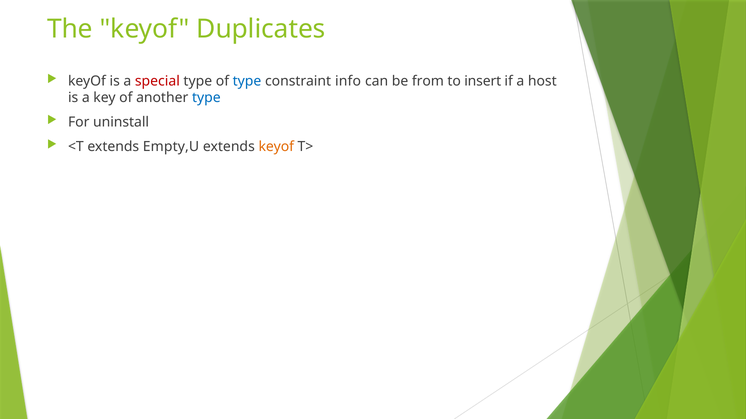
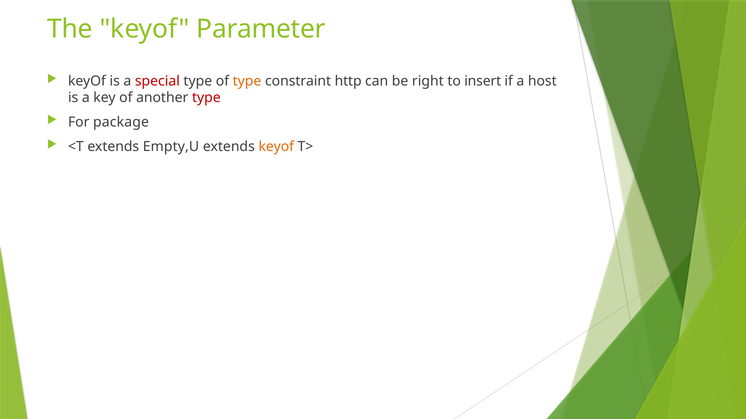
Duplicates: Duplicates -> Parameter
type at (247, 81) colour: blue -> orange
info: info -> http
from: from -> right
type at (206, 98) colour: blue -> red
uninstall: uninstall -> package
